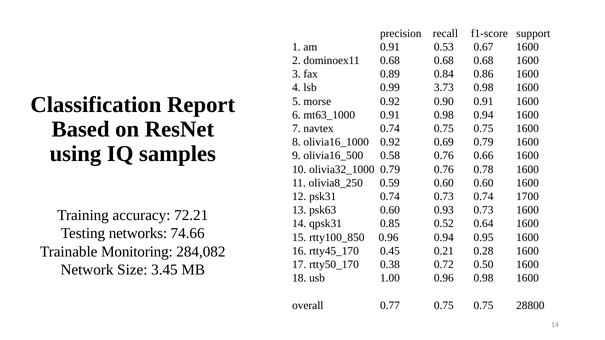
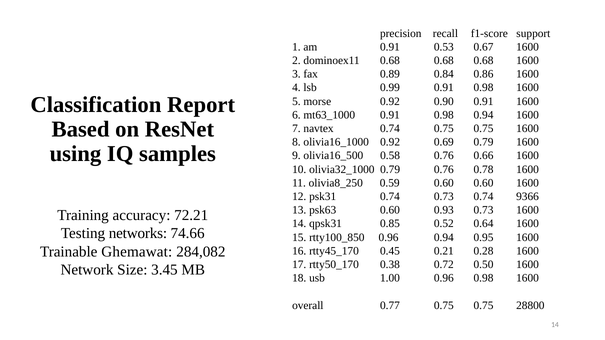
0.99 3.73: 3.73 -> 0.91
1700: 1700 -> 9366
Monitoring: Monitoring -> Ghemawat
